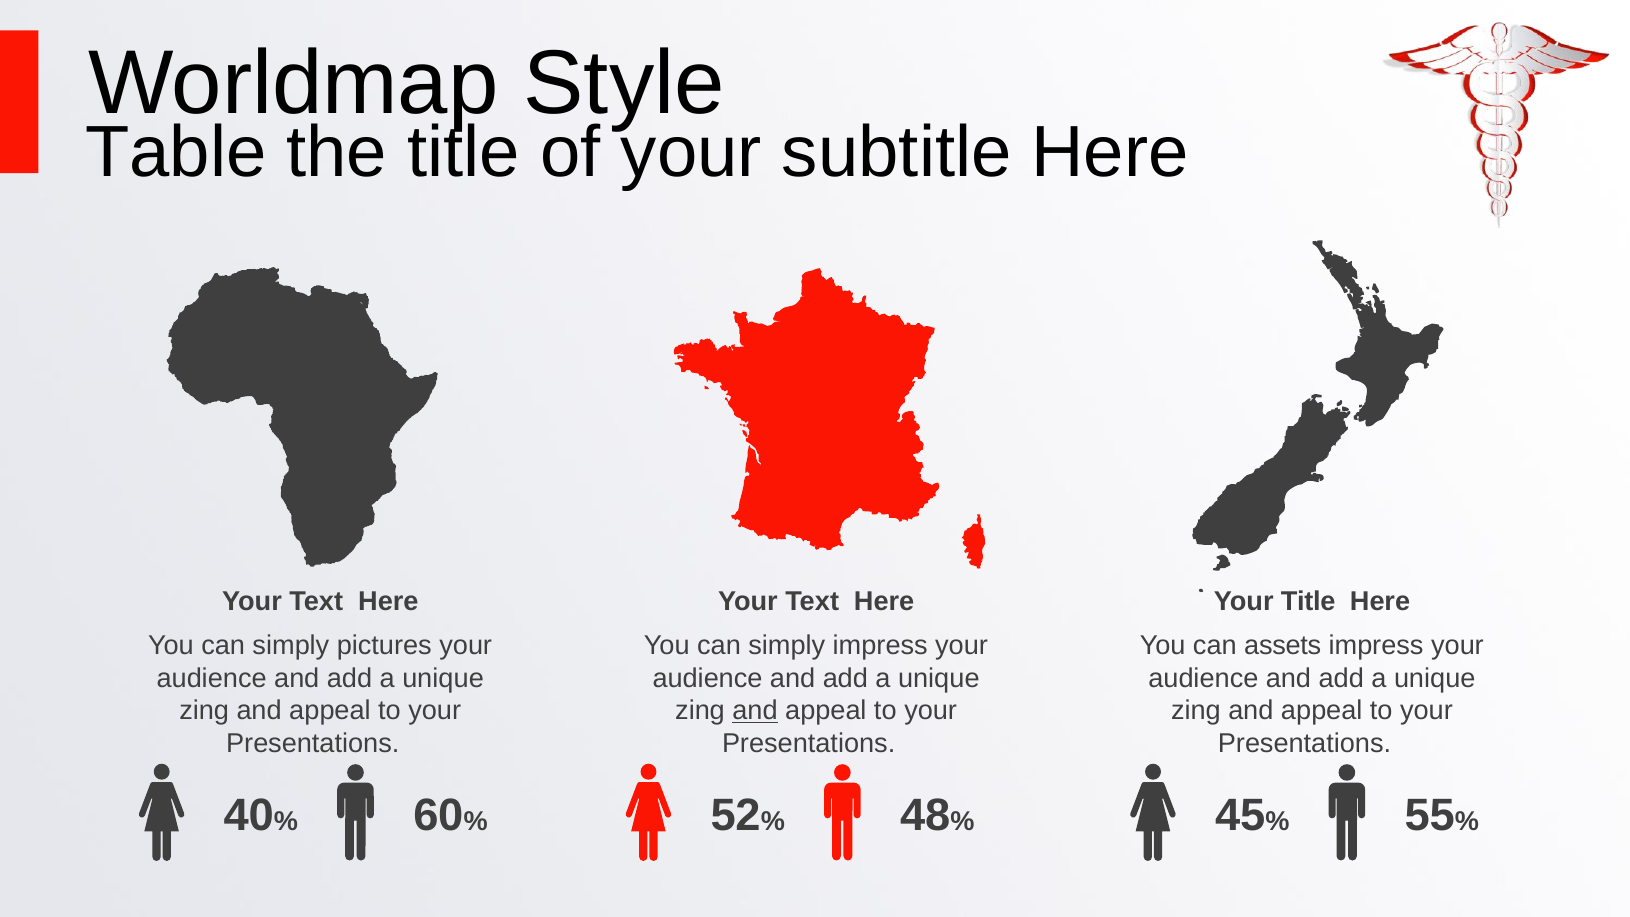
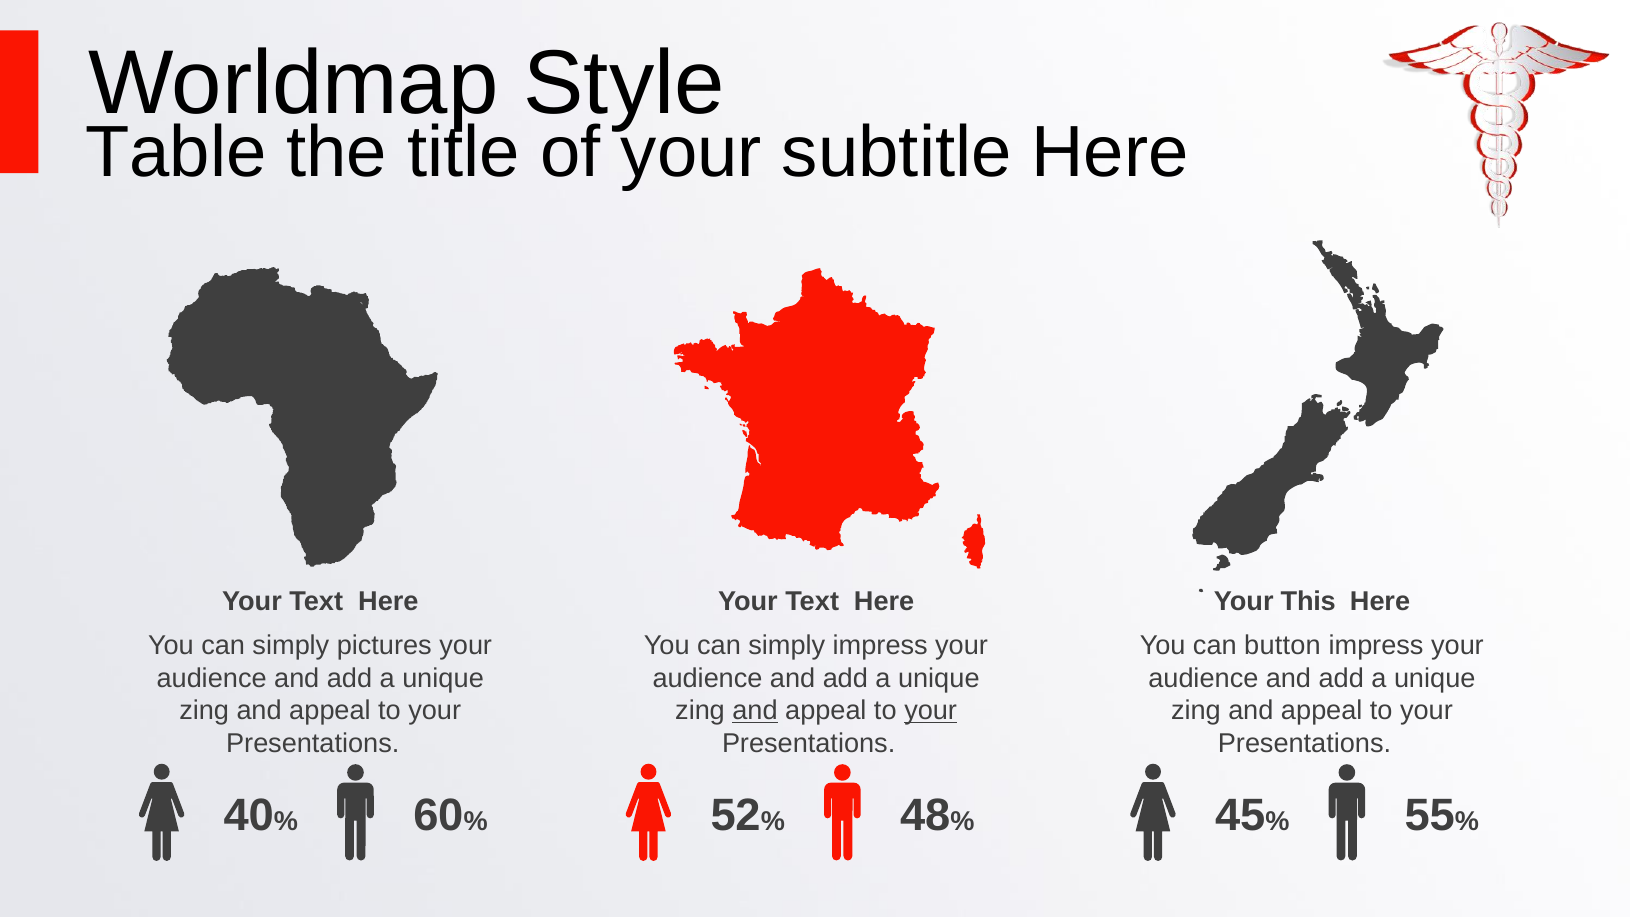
Your Title: Title -> This
assets: assets -> button
your at (931, 711) underline: none -> present
